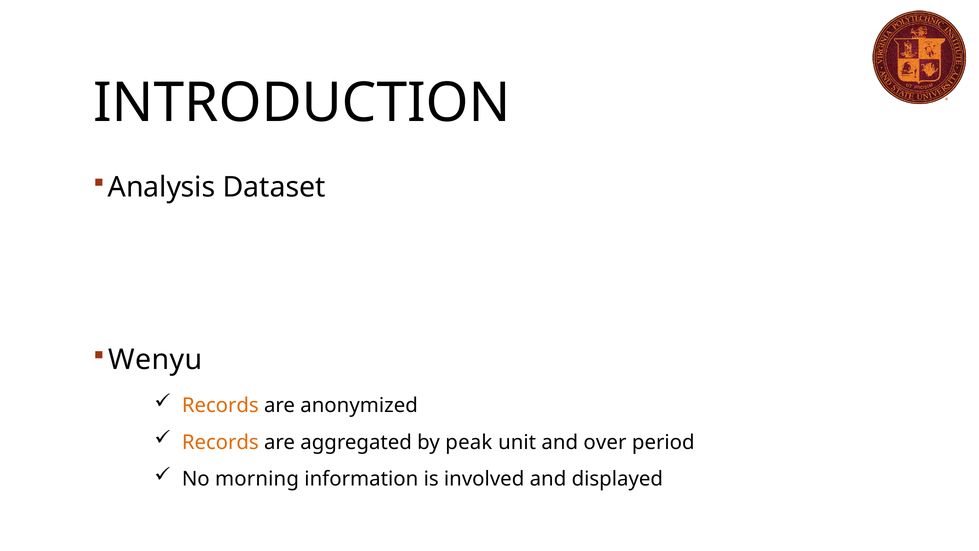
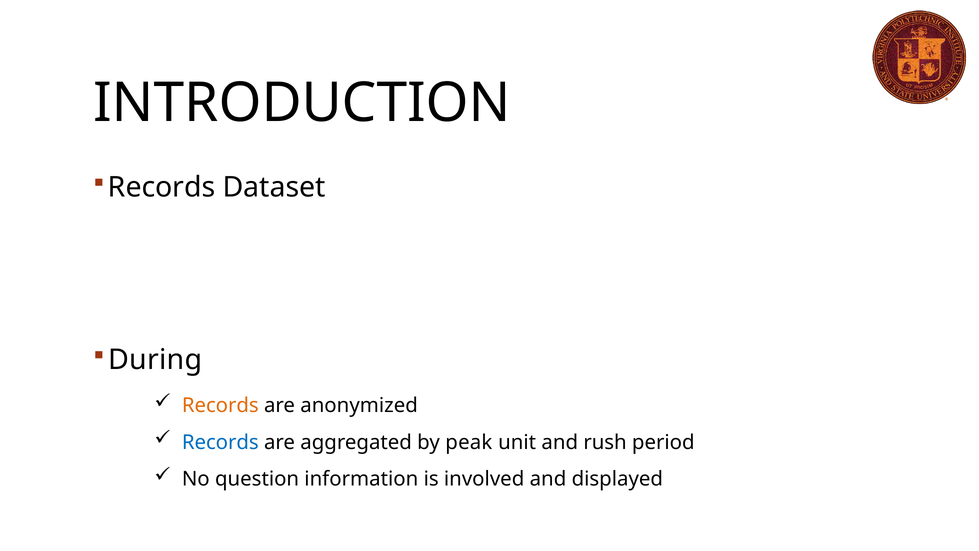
Analysis at (162, 187): Analysis -> Records
Wenyu: Wenyu -> During
Records at (220, 442) colour: orange -> blue
over: over -> rush
morning: morning -> question
